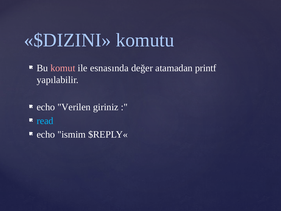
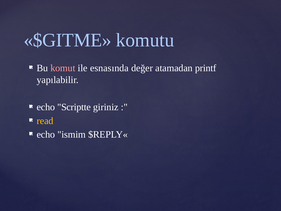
$DIZINI: $DIZINI -> $GITME
Verilen: Verilen -> Scriptte
read colour: light blue -> yellow
